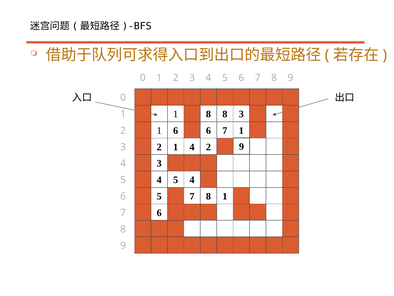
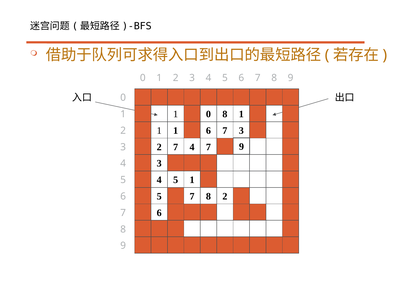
1 8: 8 -> 0
3 at (241, 114): 3 -> 1
6 at (176, 130): 6 -> 1
6 7 1: 1 -> 3
2 1: 1 -> 7
4 2: 2 -> 7
5 4: 4 -> 1
5 7 8 1: 1 -> 2
